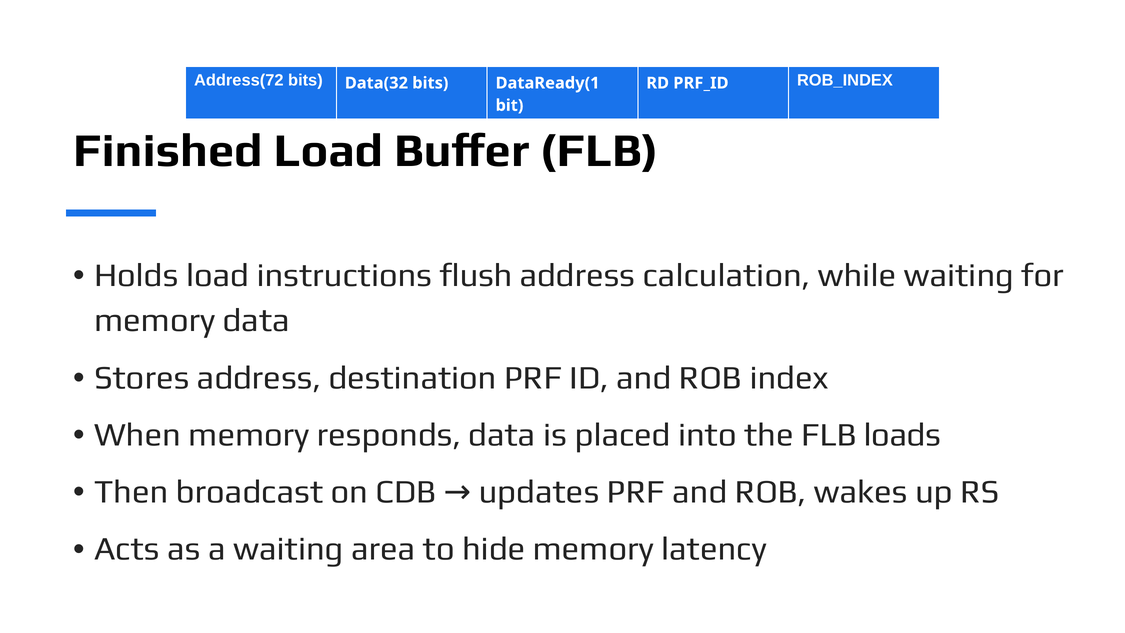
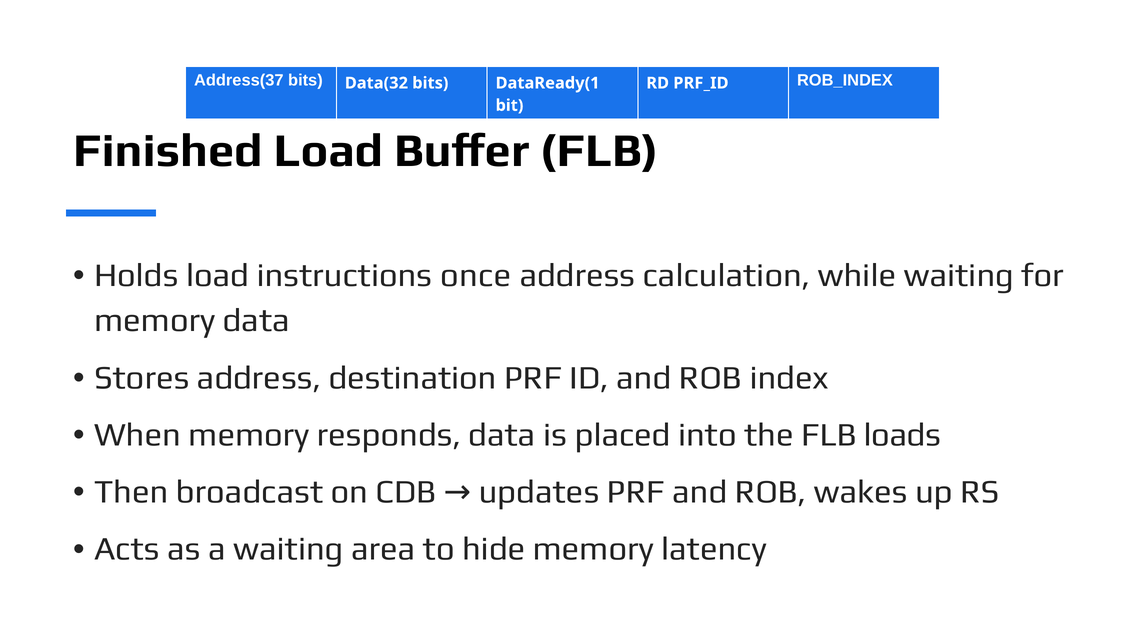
Address(72: Address(72 -> Address(37
flush: flush -> once
